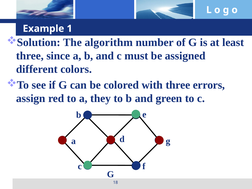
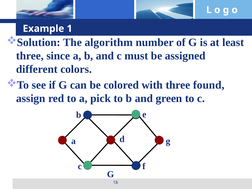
errors: errors -> found
they: they -> pick
